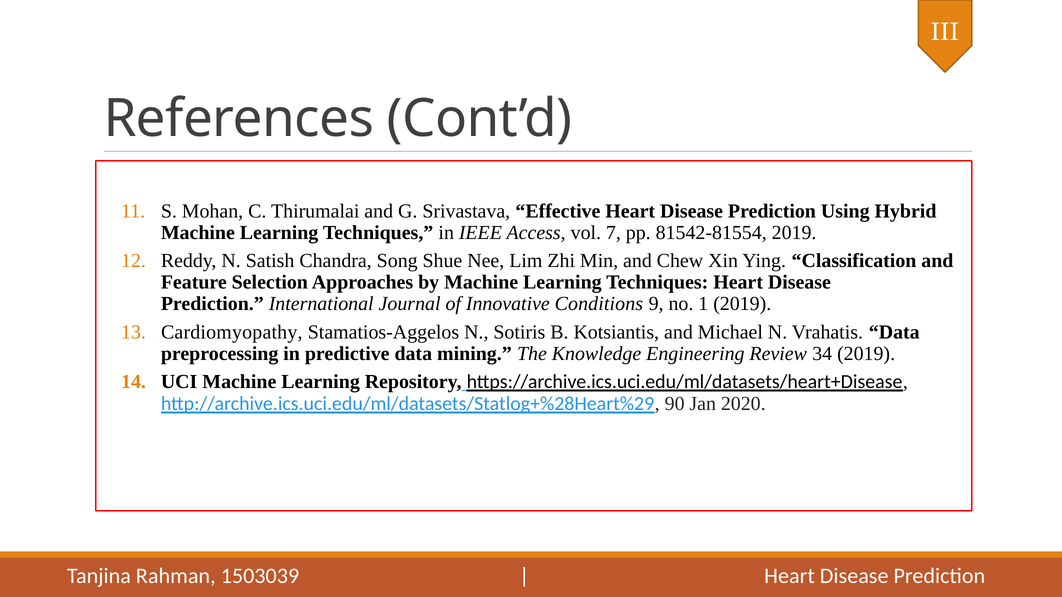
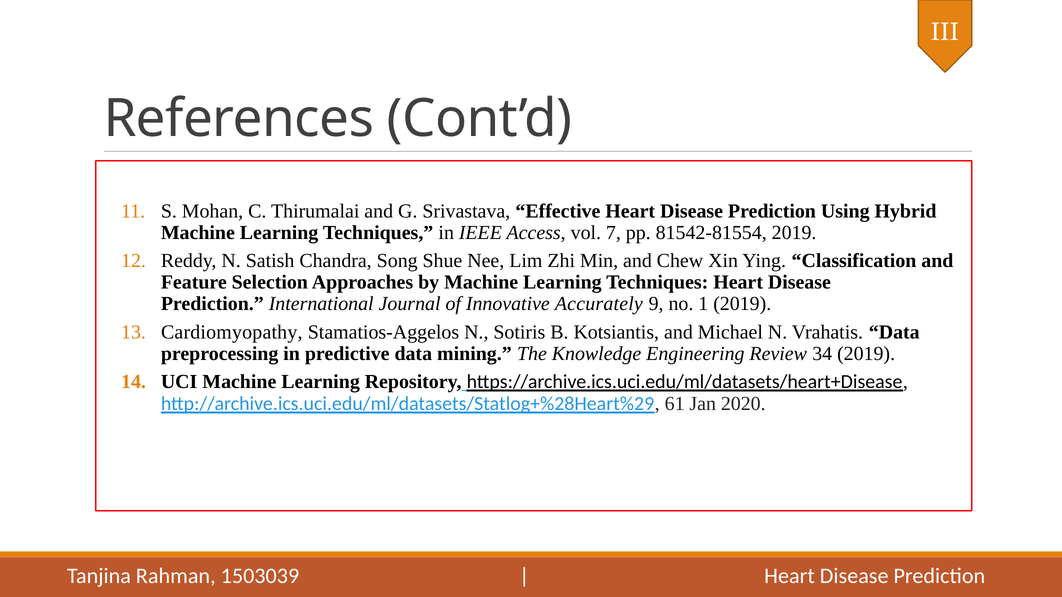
Conditions: Conditions -> Accurately
90: 90 -> 61
